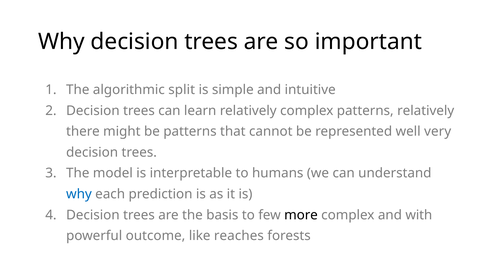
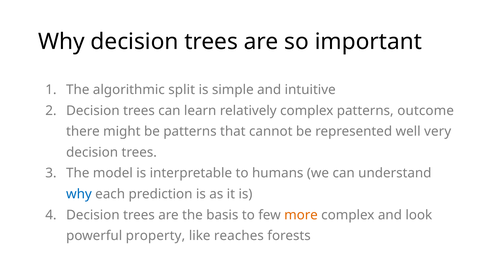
patterns relatively: relatively -> outcome
more colour: black -> orange
with: with -> look
outcome: outcome -> property
